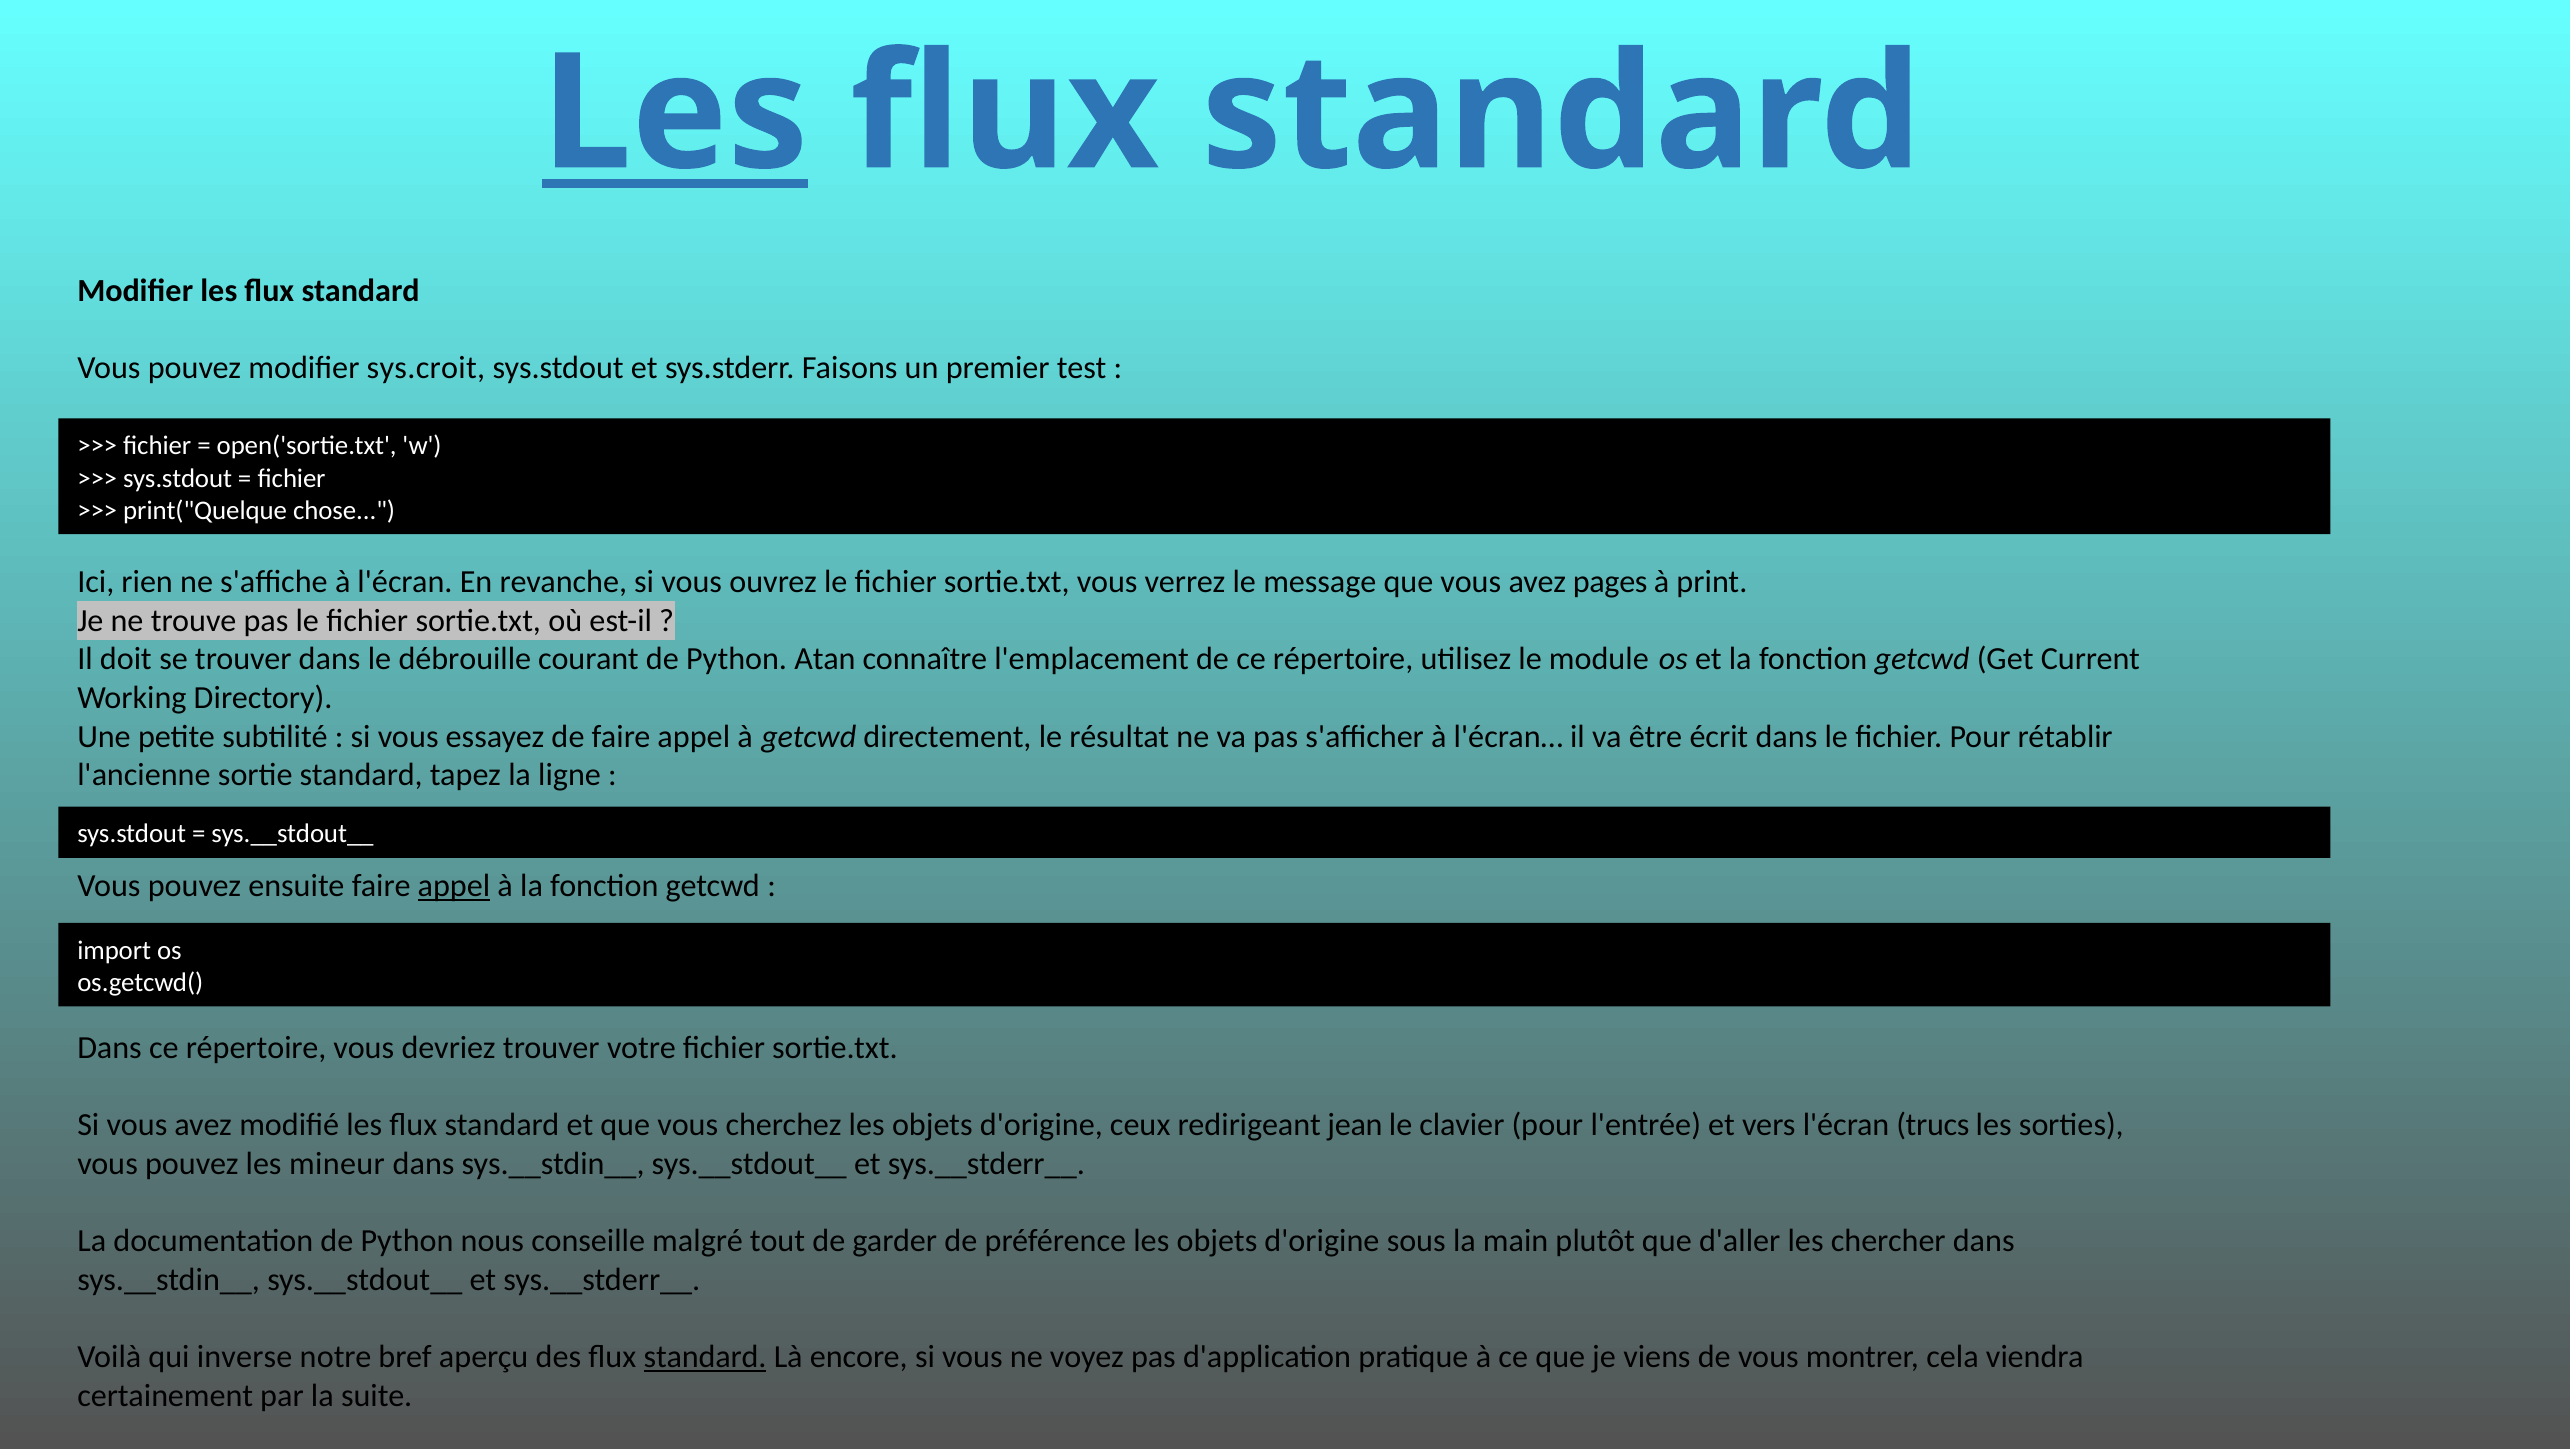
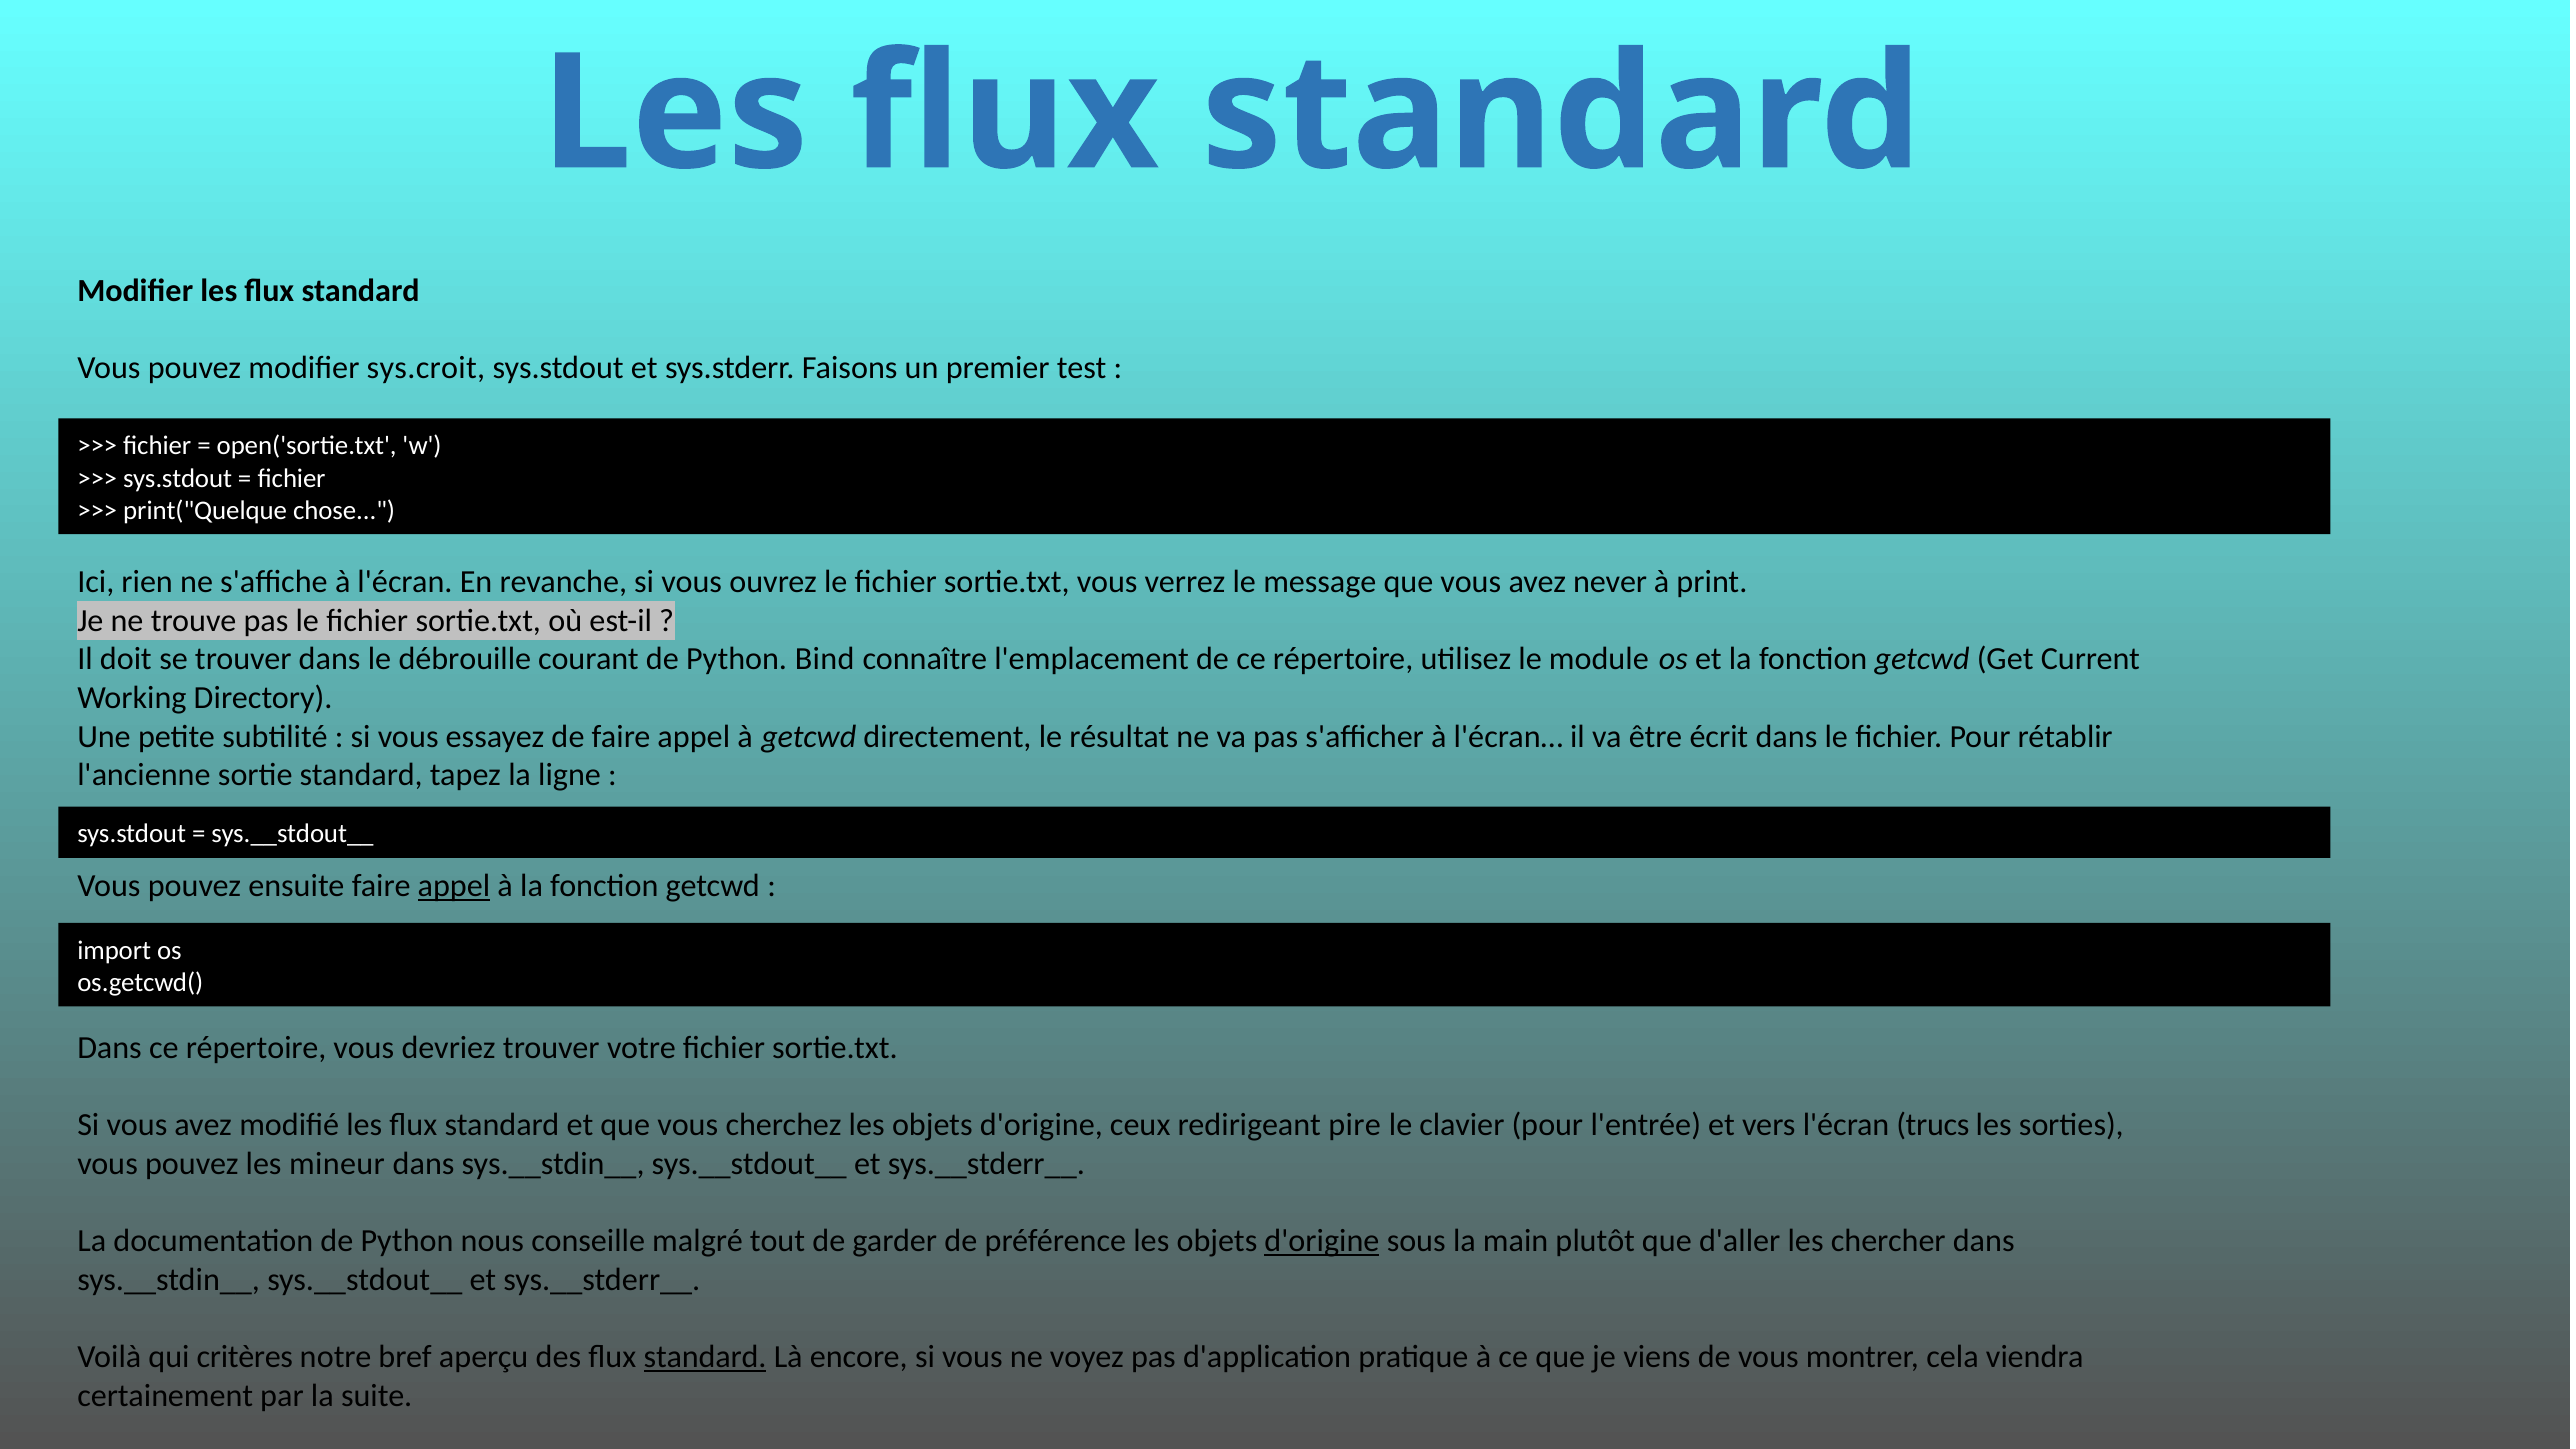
Les at (675, 114) underline: present -> none
pages: pages -> never
Atan: Atan -> Bind
jean: jean -> pire
d'origine at (1322, 1241) underline: none -> present
inverse: inverse -> critères
